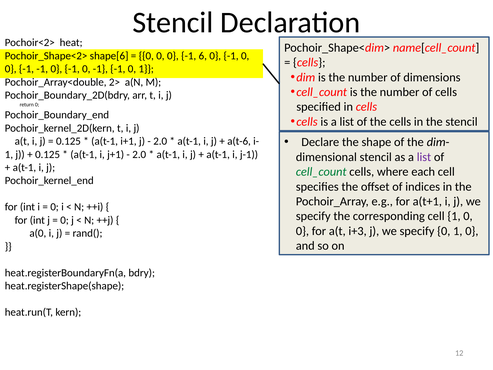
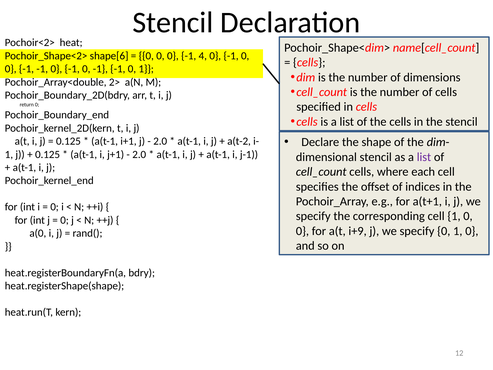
6: 6 -> 4
a(t-6: a(t-6 -> a(t-2
cell_count at (321, 172) colour: green -> black
i+3: i+3 -> i+9
